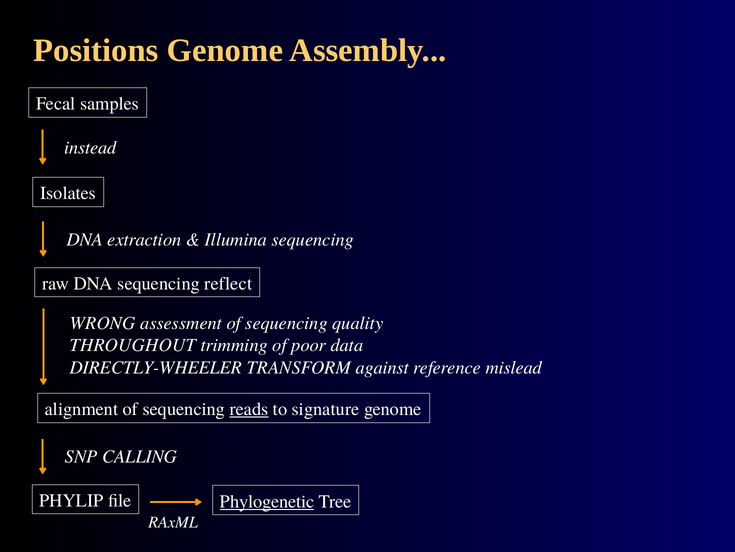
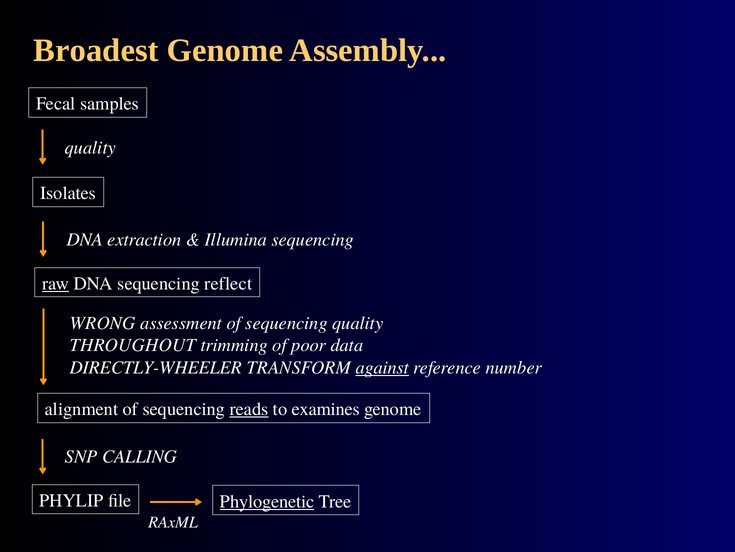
Positions: Positions -> Broadest
instead at (90, 147): instead -> quality
raw underline: none -> present
against underline: none -> present
mislead: mislead -> number
signature: signature -> examines
